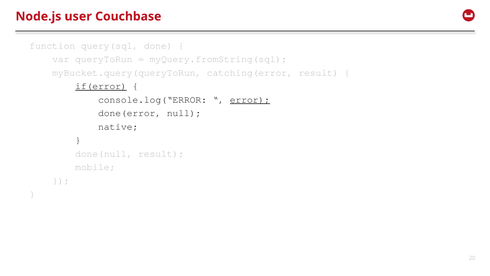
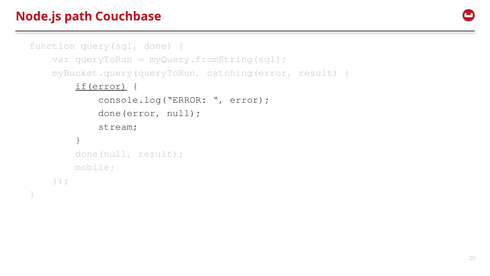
user: user -> path
error underline: present -> none
native: native -> stream
